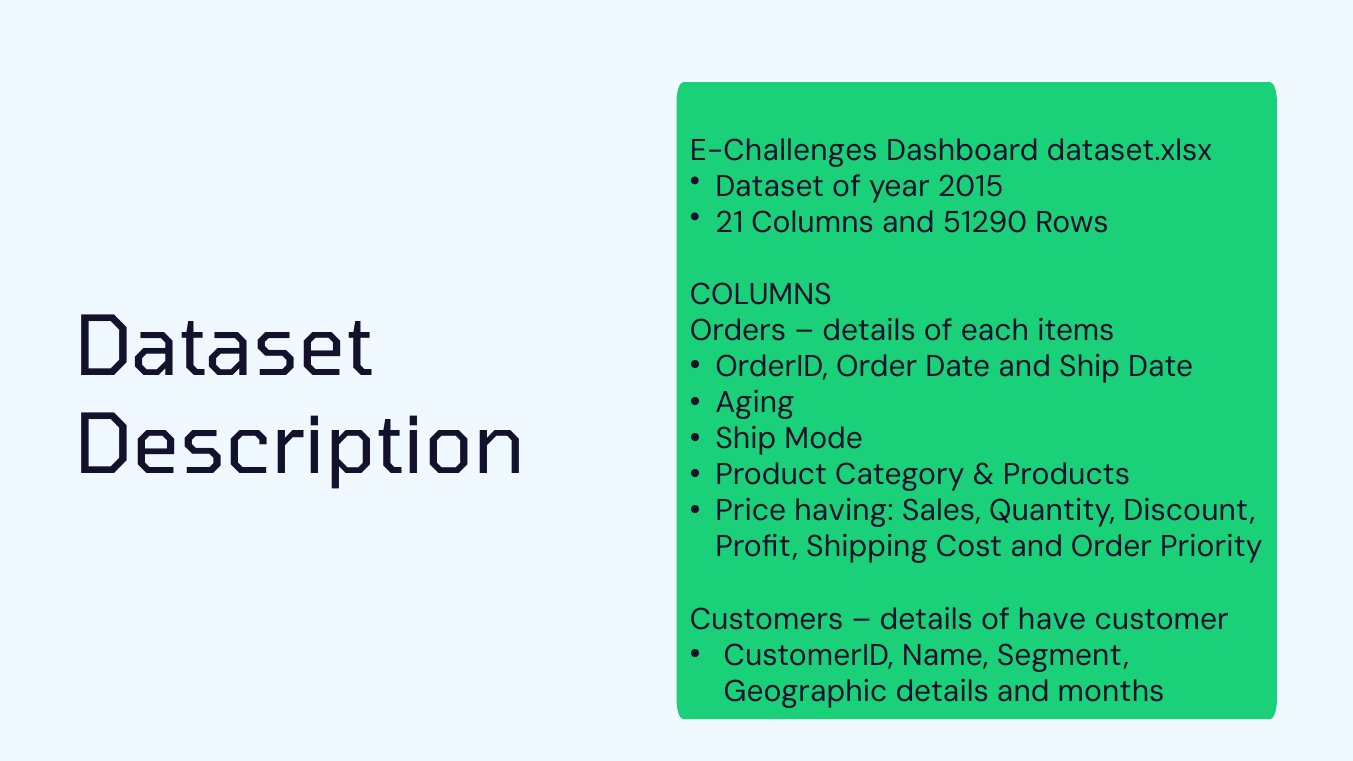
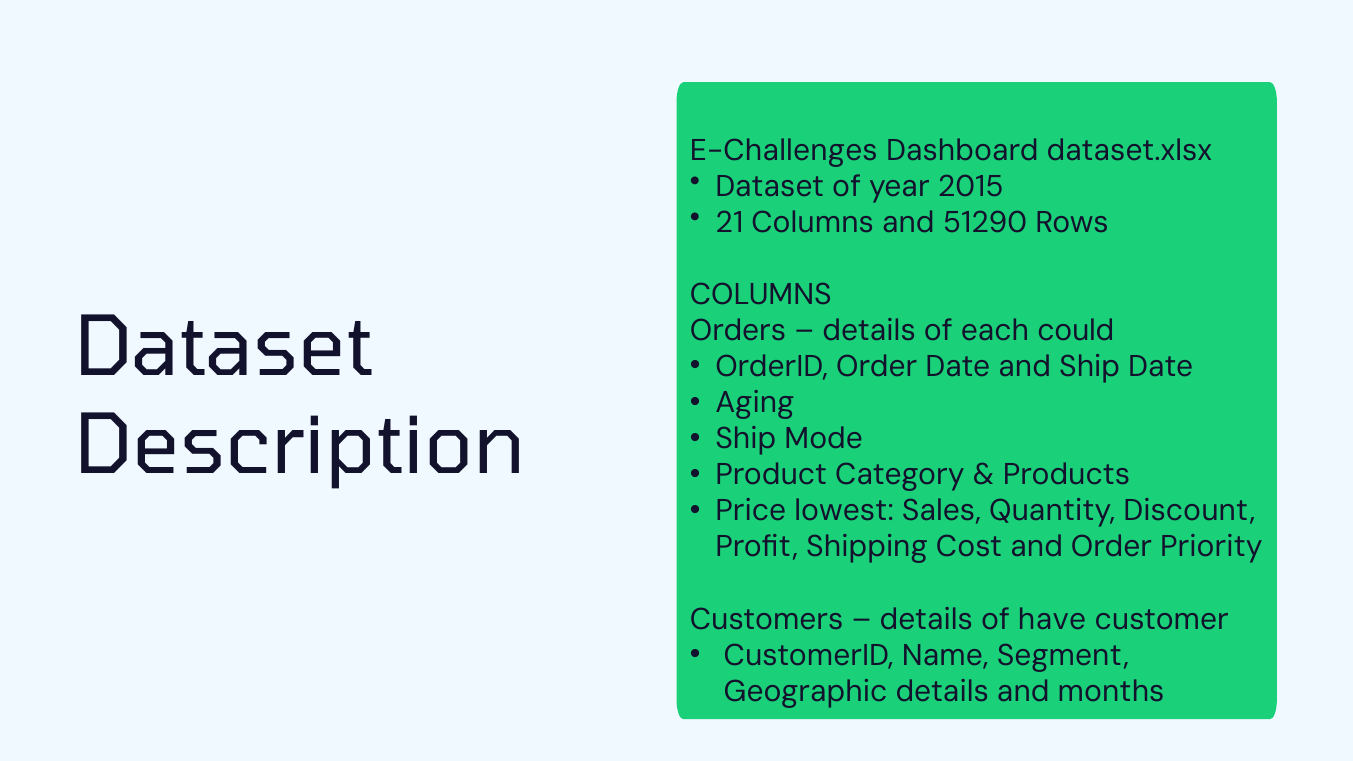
items: items -> could
having: having -> lowest
